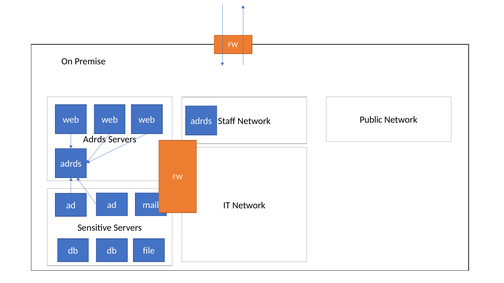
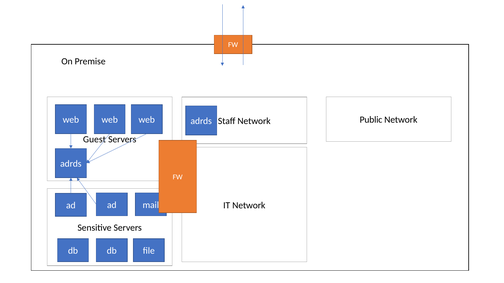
Adrds at (94, 140): Adrds -> Guest
